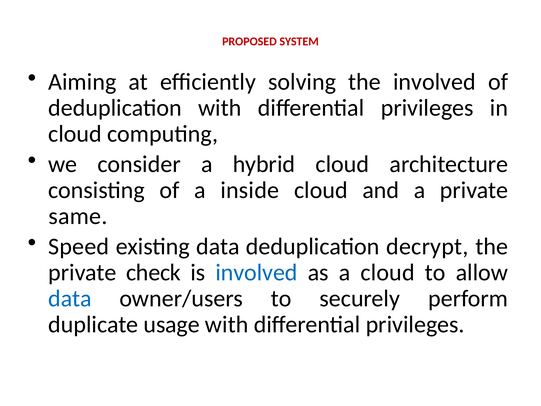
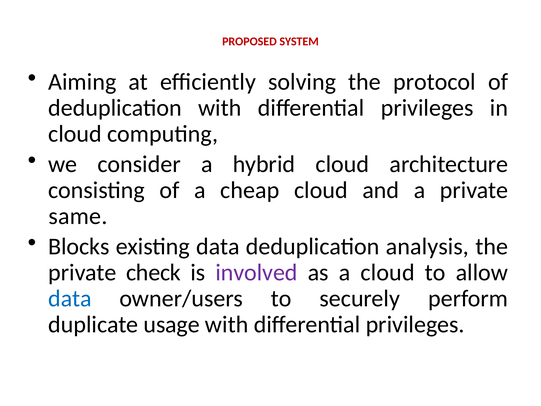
the involved: involved -> protocol
inside: inside -> cheap
Speed: Speed -> Blocks
decrypt: decrypt -> analysis
involved at (257, 272) colour: blue -> purple
